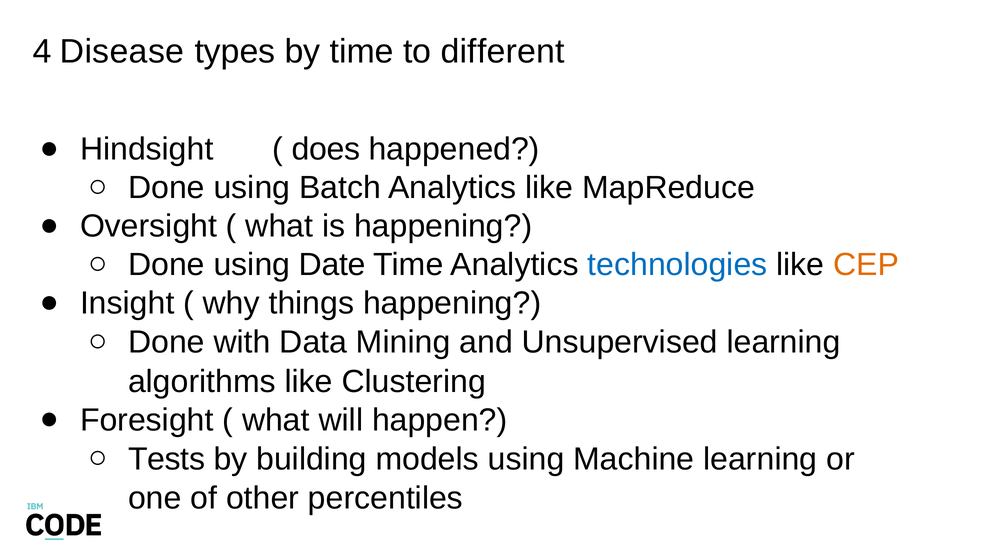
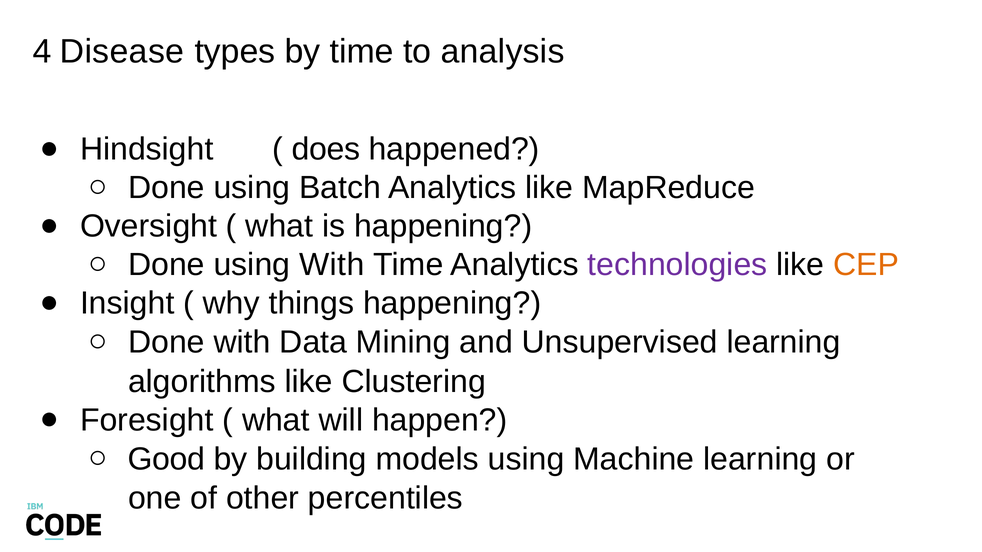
different: different -> analysis
using Date: Date -> With
technologies colour: blue -> purple
Tests: Tests -> Good
